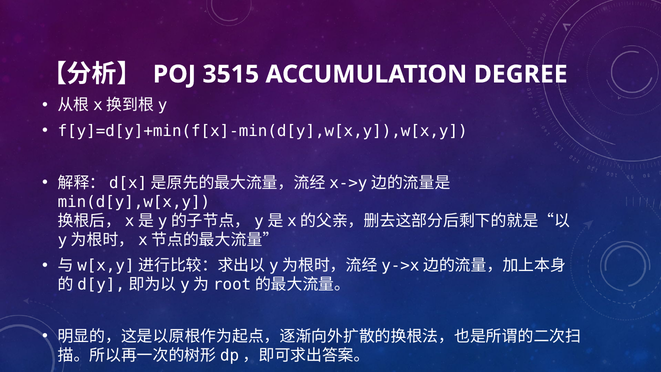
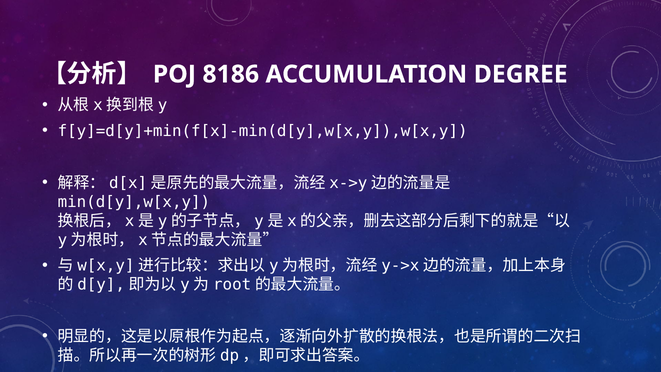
3515: 3515 -> 8186
